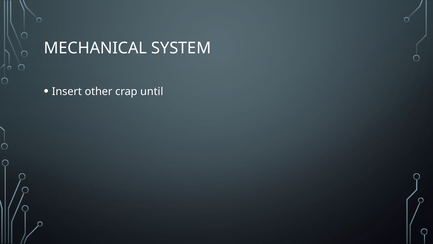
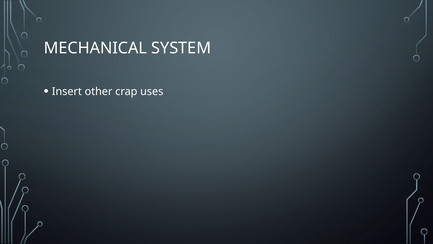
until: until -> uses
